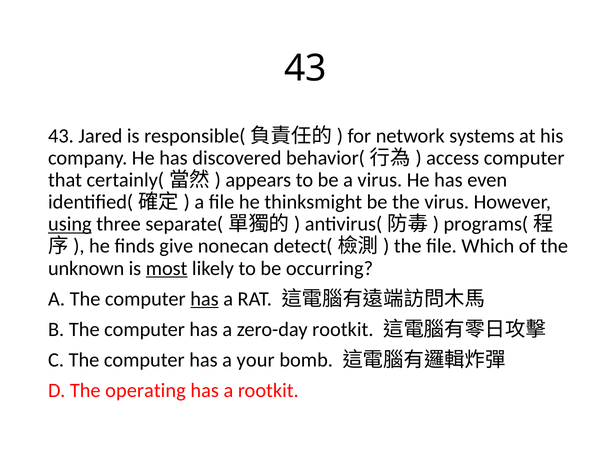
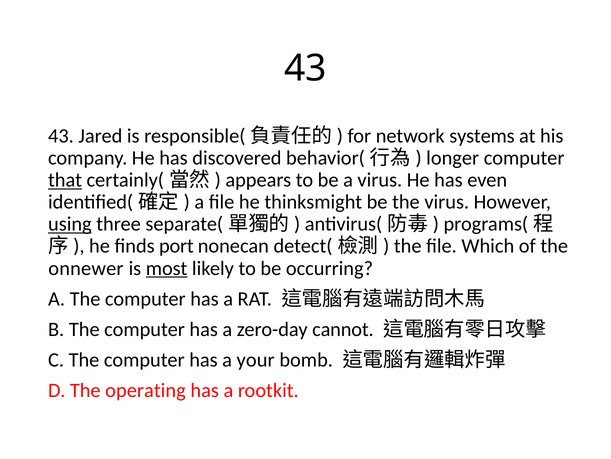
access: access -> longer
that underline: none -> present
give: give -> port
unknown: unknown -> onnewer
has at (204, 298) underline: present -> none
zero-day rootkit: rootkit -> cannot
